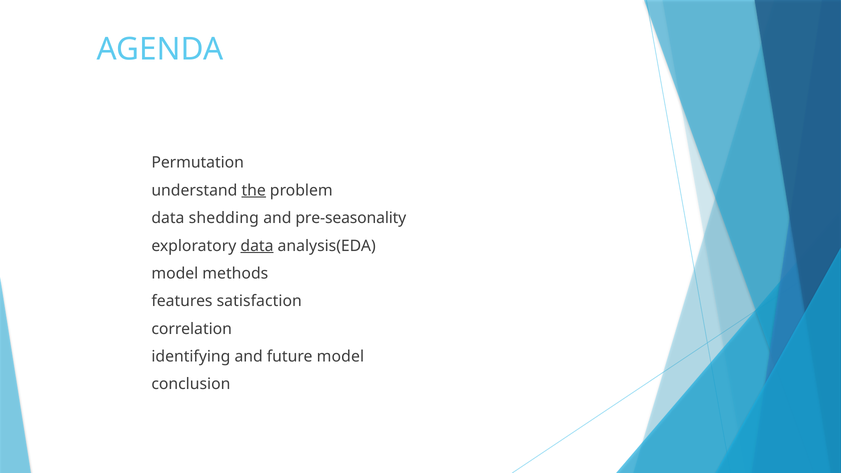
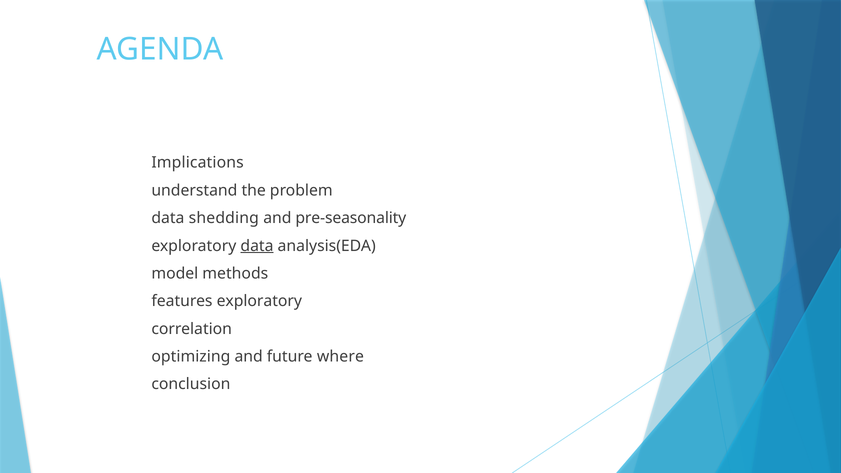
Permutation: Permutation -> Implications
the underline: present -> none
features satisfaction: satisfaction -> exploratory
identifying: identifying -> optimizing
future model: model -> where
